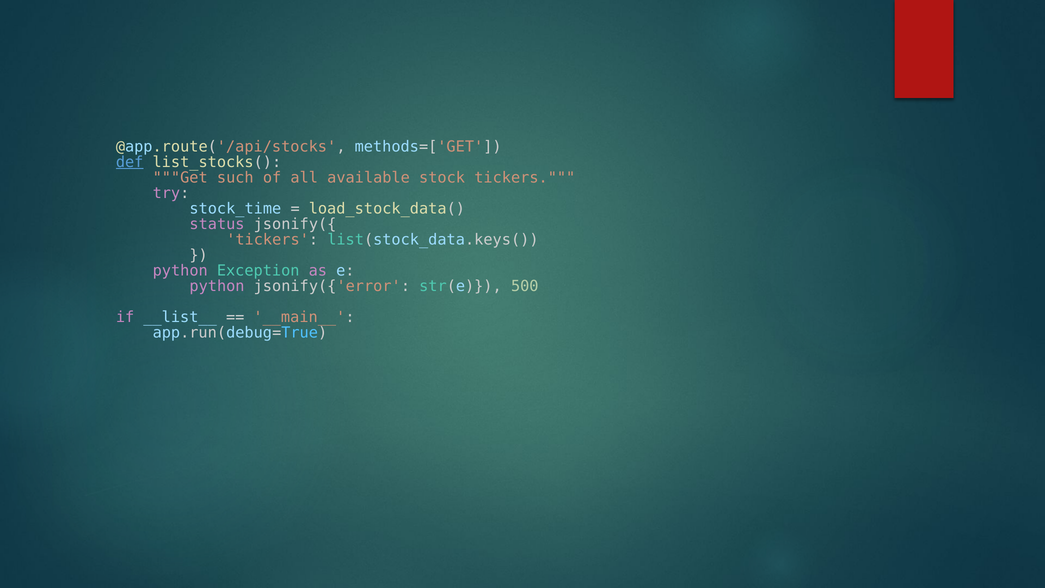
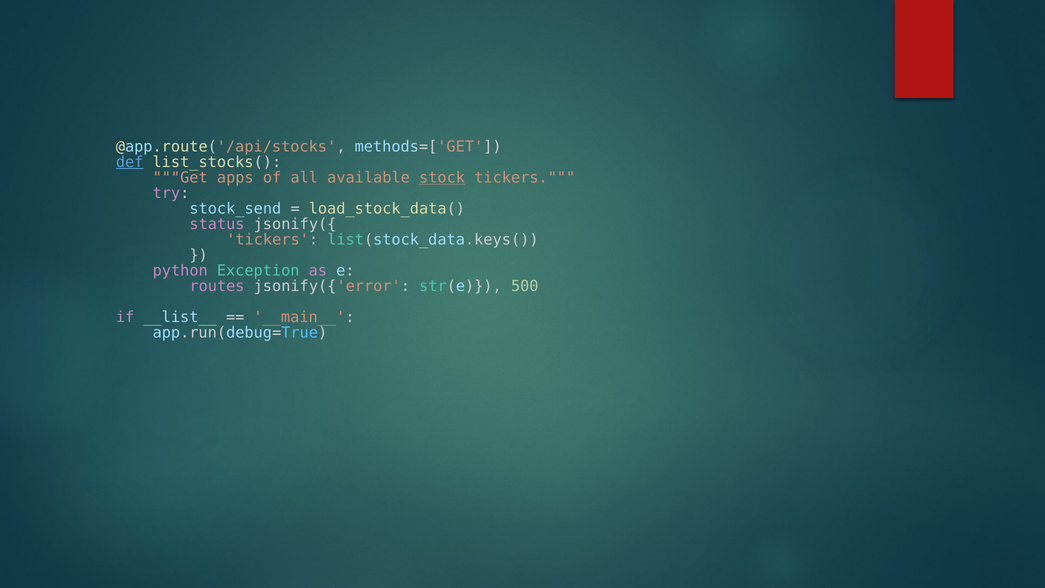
such: such -> apps
stock underline: none -> present
stock_time: stock_time -> stock_send
python at (217, 286): python -> routes
